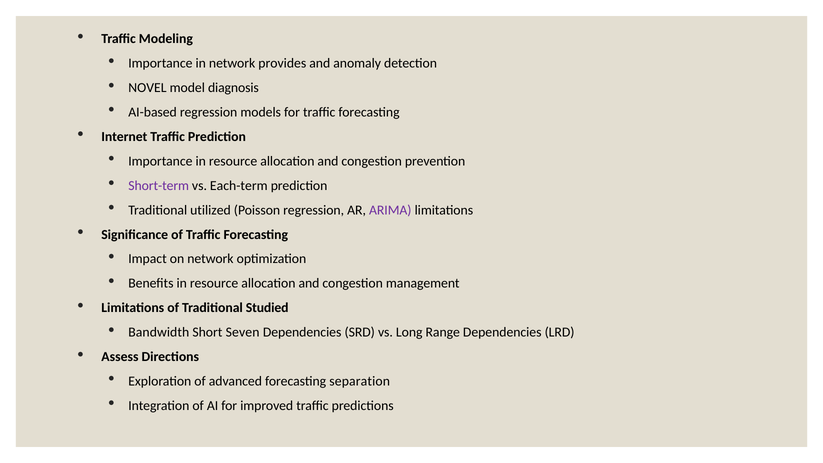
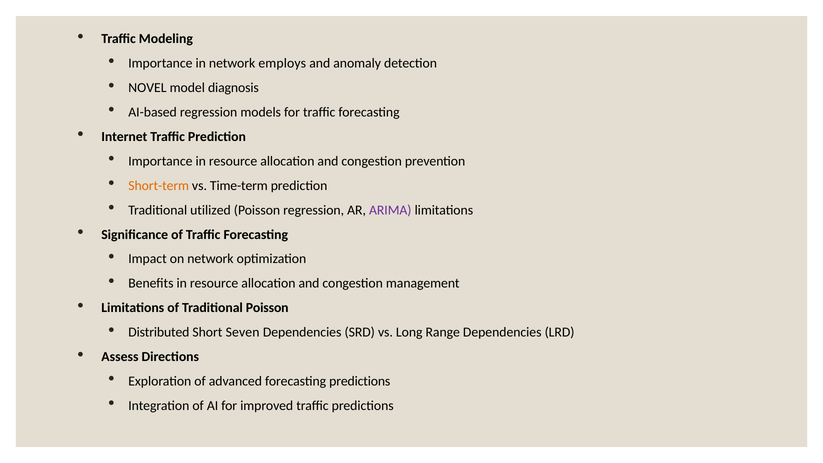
provides: provides -> employs
Short-term colour: purple -> orange
Each-term: Each-term -> Time-term
Traditional Studied: Studied -> Poisson
Bandwidth: Bandwidth -> Distributed
forecasting separation: separation -> predictions
